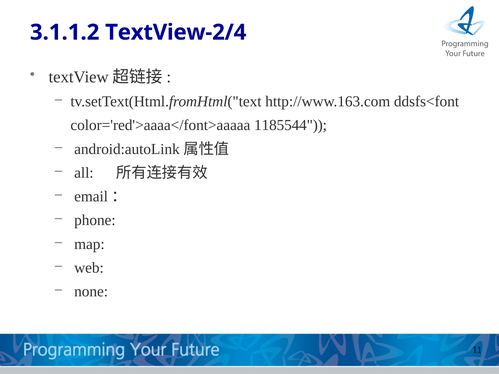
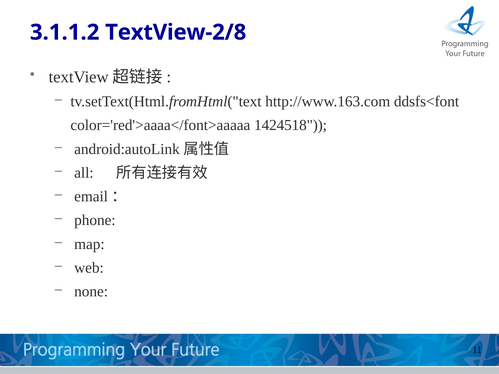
TextView-2/4: TextView-2/4 -> TextView-2/8
1185544: 1185544 -> 1424518
